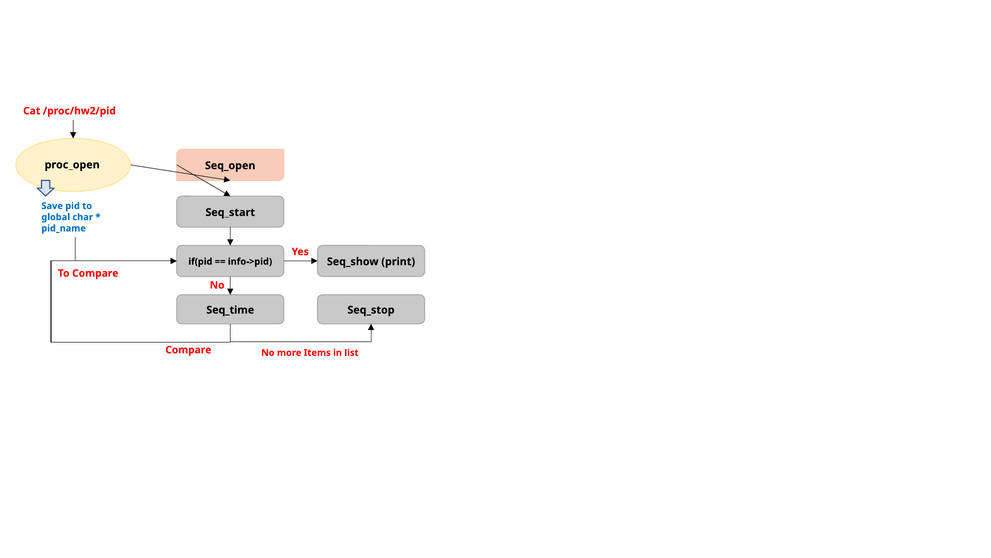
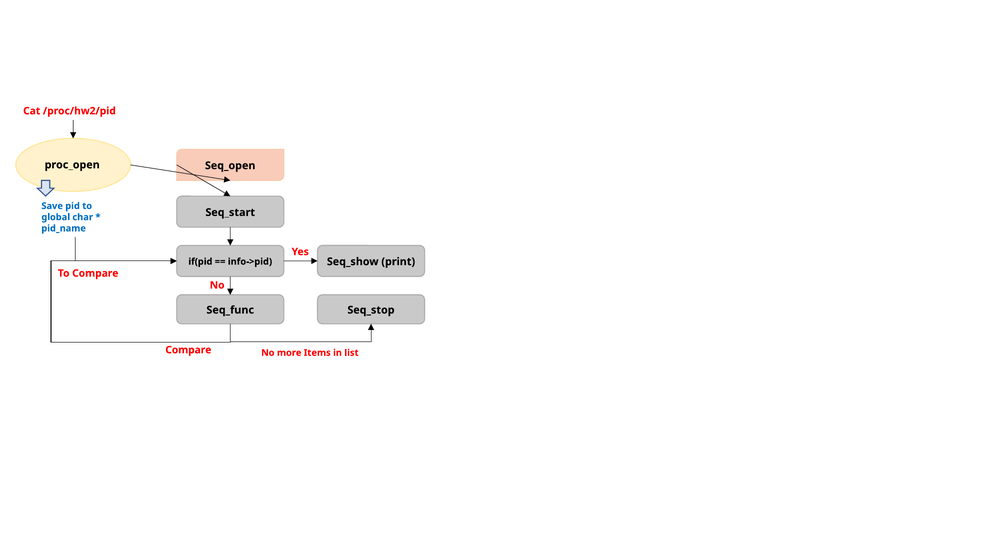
Seq_time: Seq_time -> Seq_func
